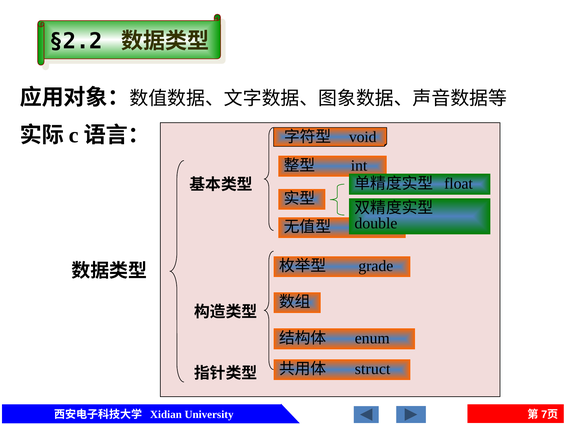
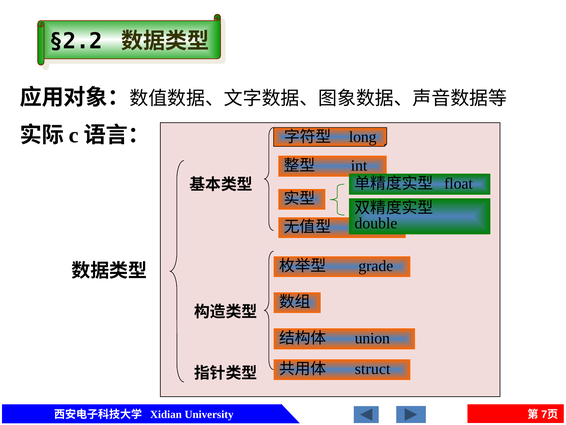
void at (363, 137): void -> long
enum: enum -> union
